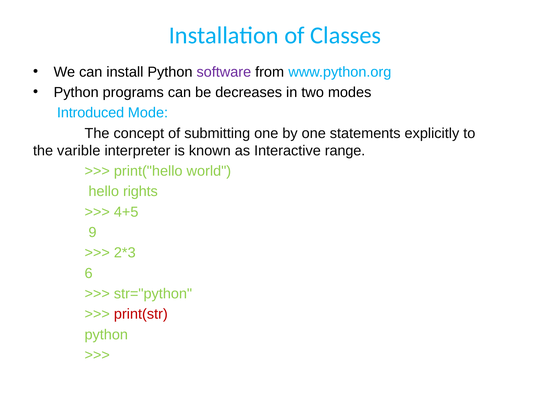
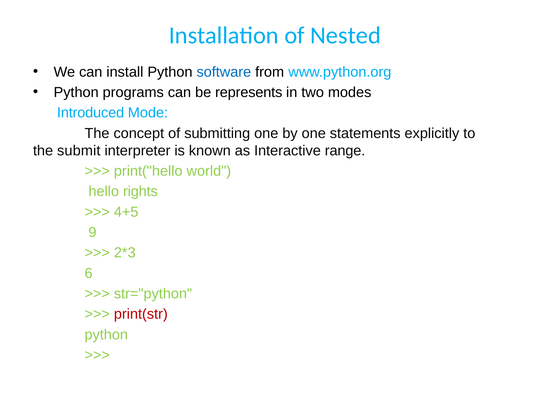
Classes: Classes -> Nested
software colour: purple -> blue
decreases: decreases -> represents
varible: varible -> submit
